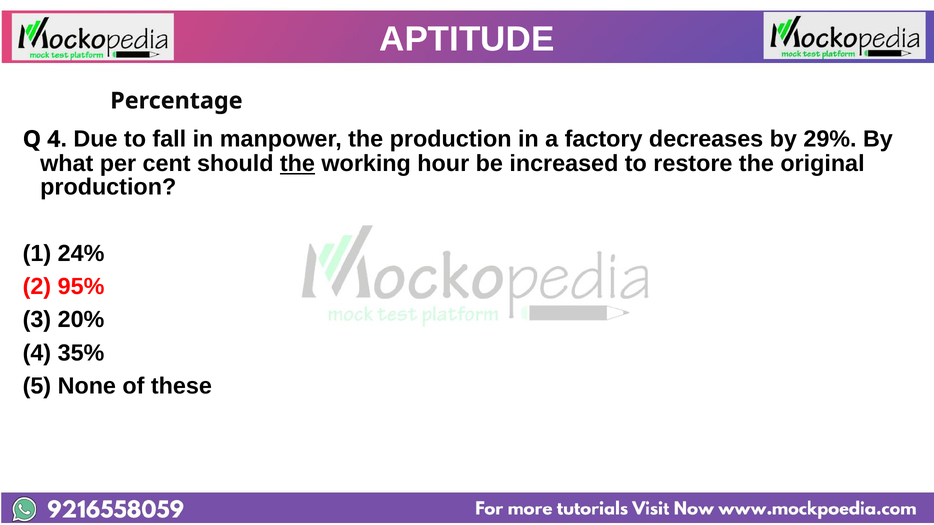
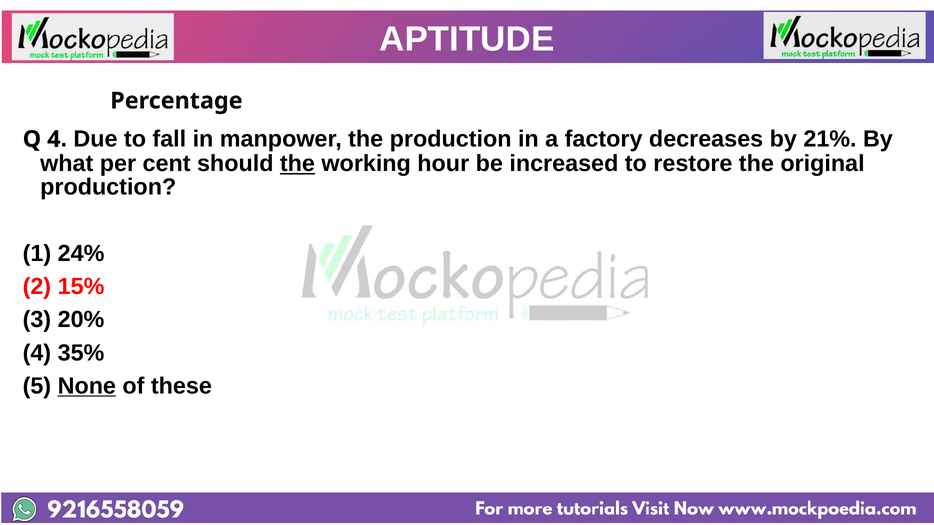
29%: 29% -> 21%
95%: 95% -> 15%
None underline: none -> present
